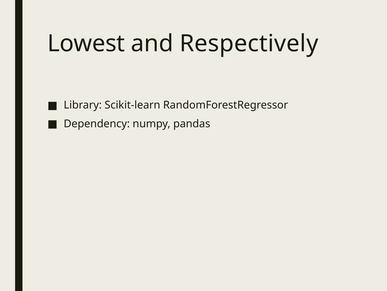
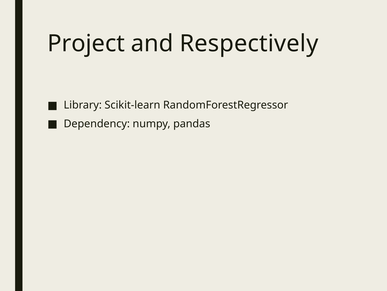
Lowest: Lowest -> Project
